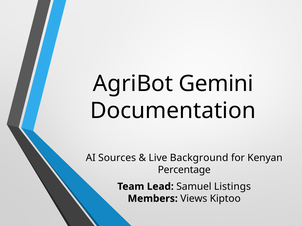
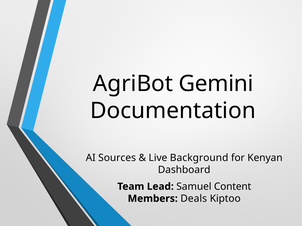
Percentage: Percentage -> Dashboard
Listings: Listings -> Content
Views: Views -> Deals
